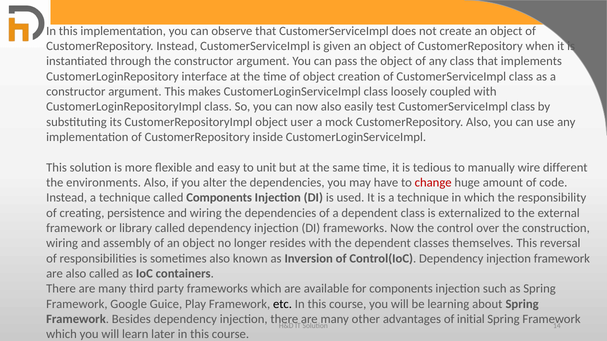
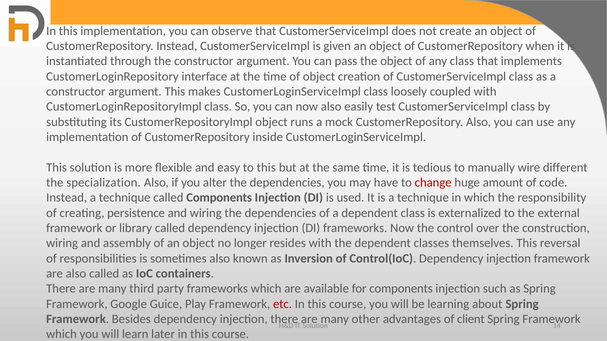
user: user -> runs
to unit: unit -> this
environments: environments -> specialization
etc colour: black -> red
initial: initial -> client
